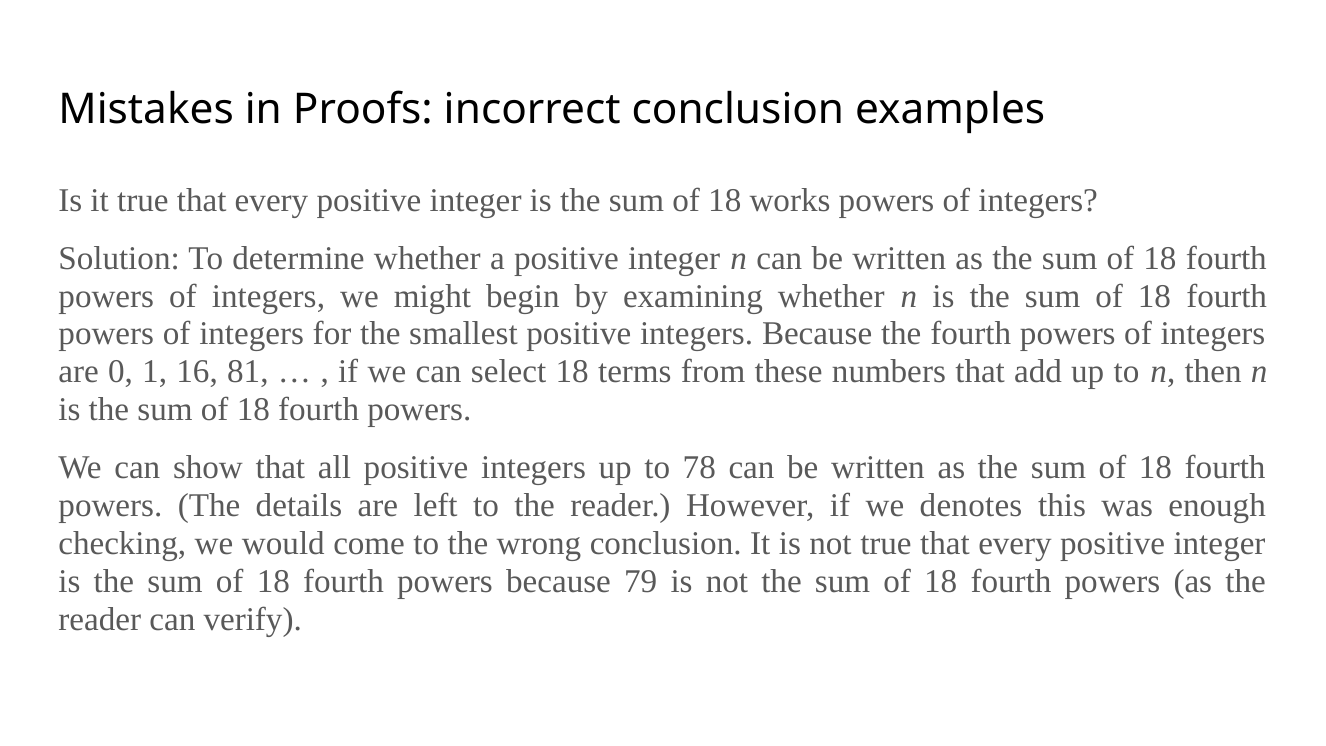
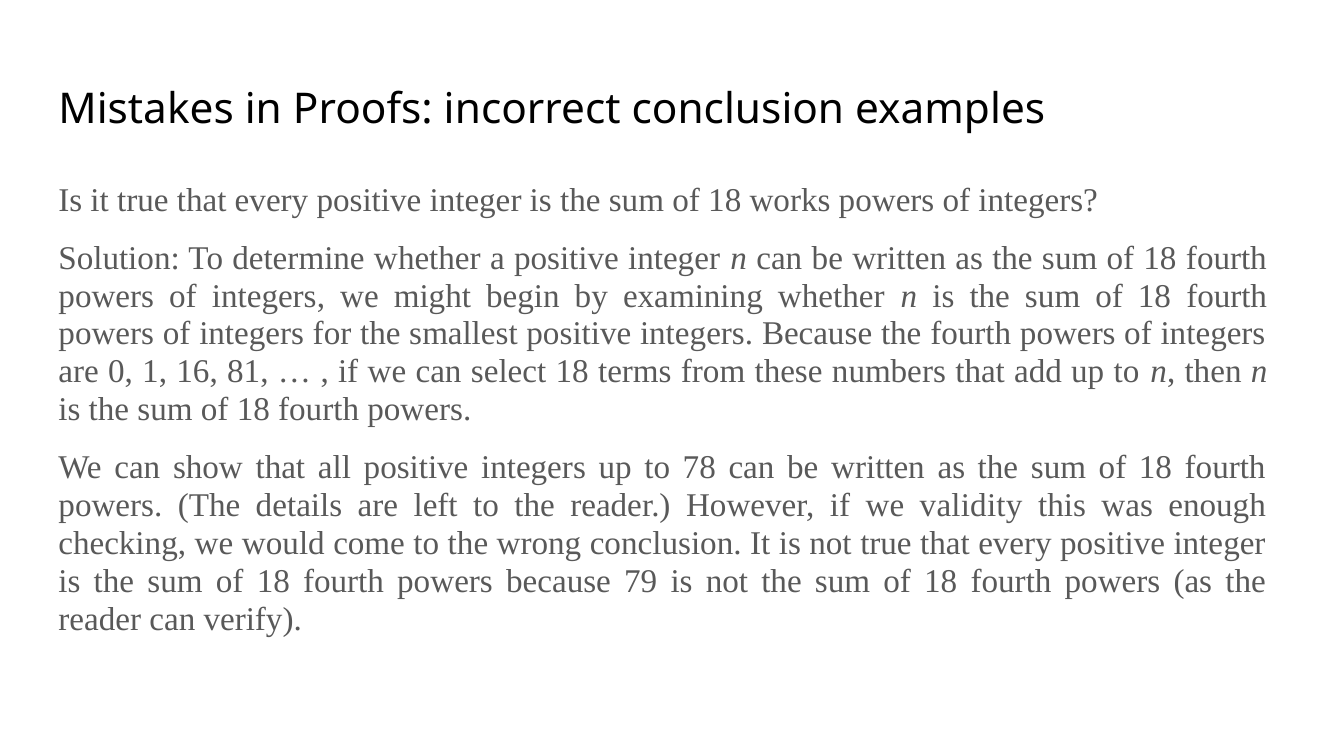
denotes: denotes -> validity
